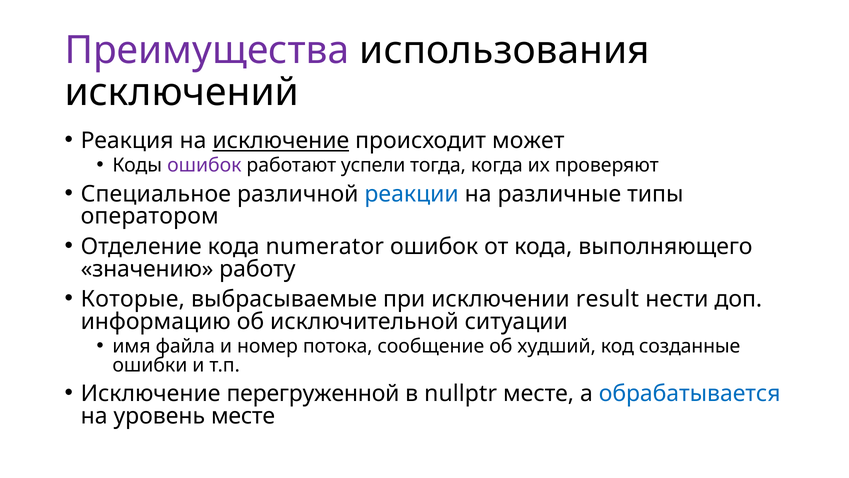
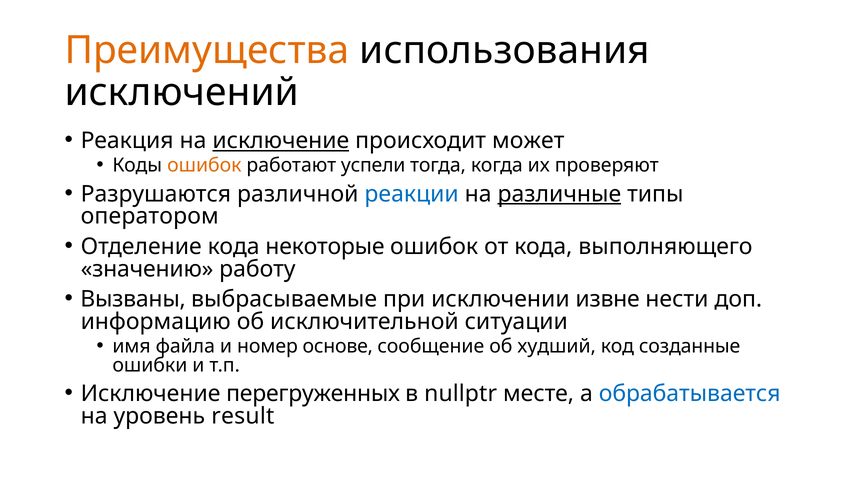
Преимущества colour: purple -> orange
ошибок at (204, 165) colour: purple -> orange
Специальное: Специальное -> Разрушаются
различные underline: none -> present
numerator: numerator -> некоторые
Которые: Которые -> Вызваны
result: result -> извне
потока: потока -> основе
перегруженной: перегруженной -> перегруженных
уровень месте: месте -> result
